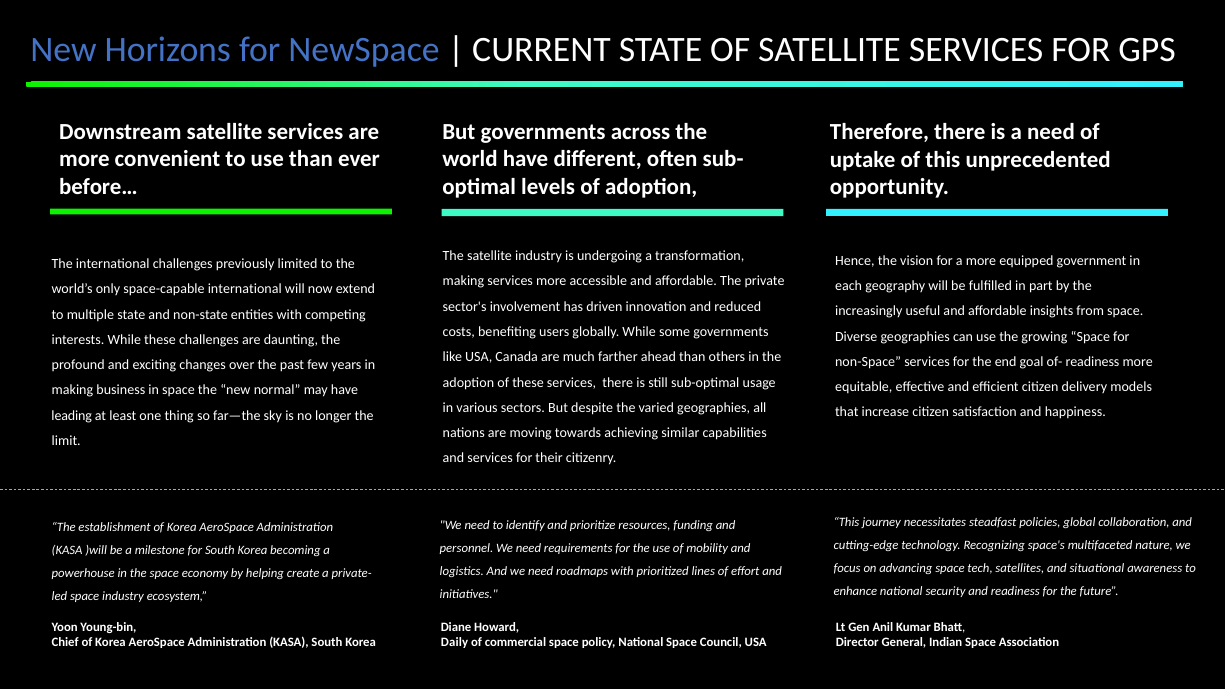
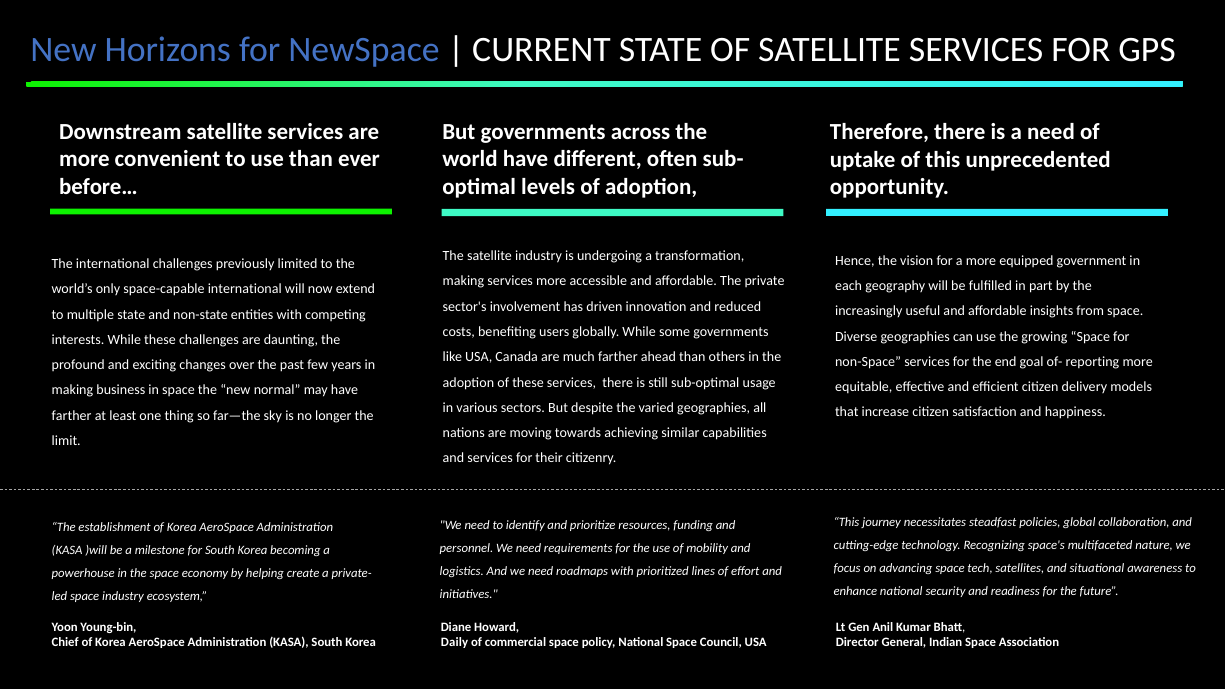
of- readiness: readiness -> reporting
leading at (72, 416): leading -> farther
